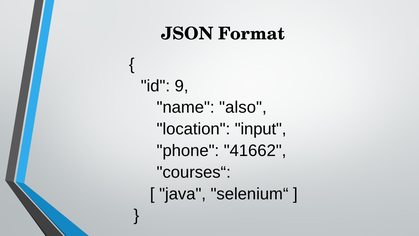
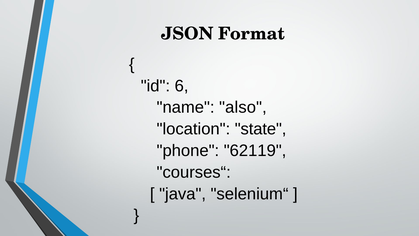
9: 9 -> 6
input: input -> state
41662: 41662 -> 62119
